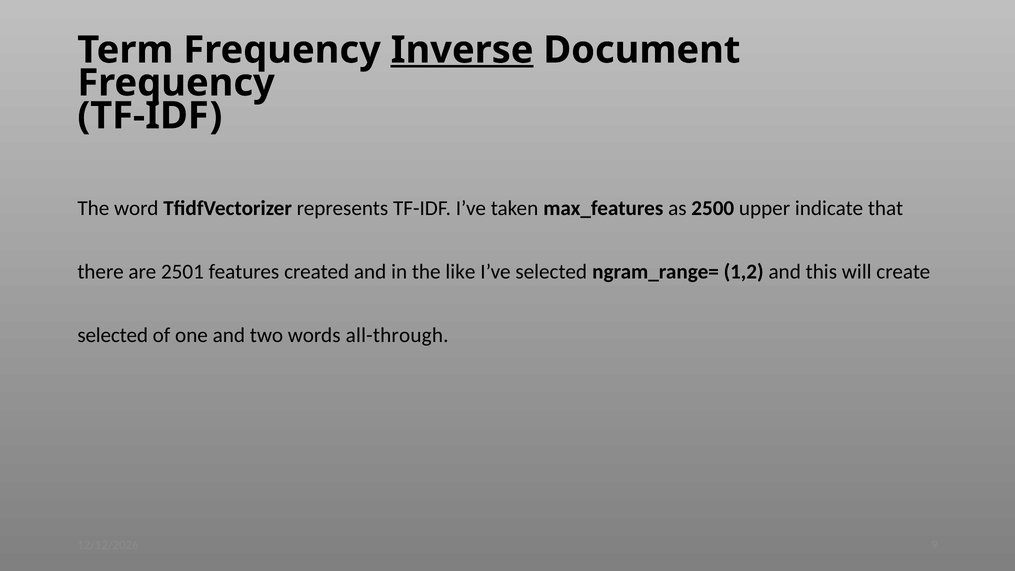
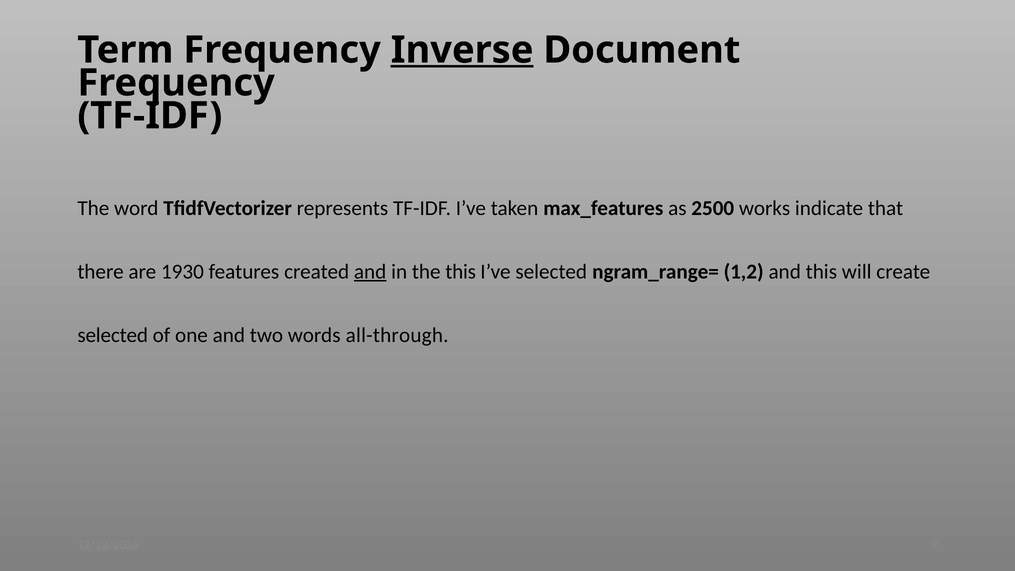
upper: upper -> works
2501: 2501 -> 1930
and at (370, 272) underline: none -> present
the like: like -> this
